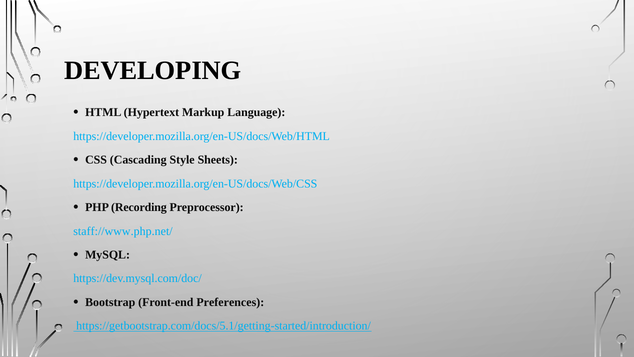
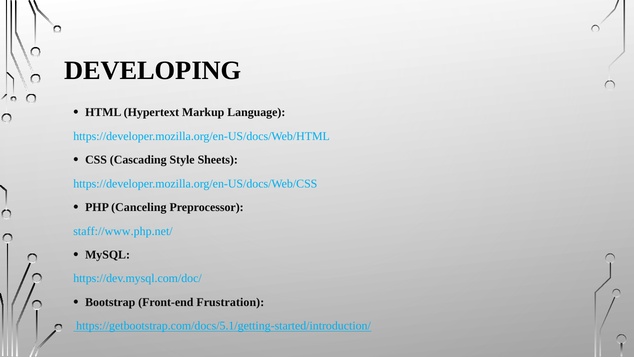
Recording: Recording -> Canceling
Preferences: Preferences -> Frustration
